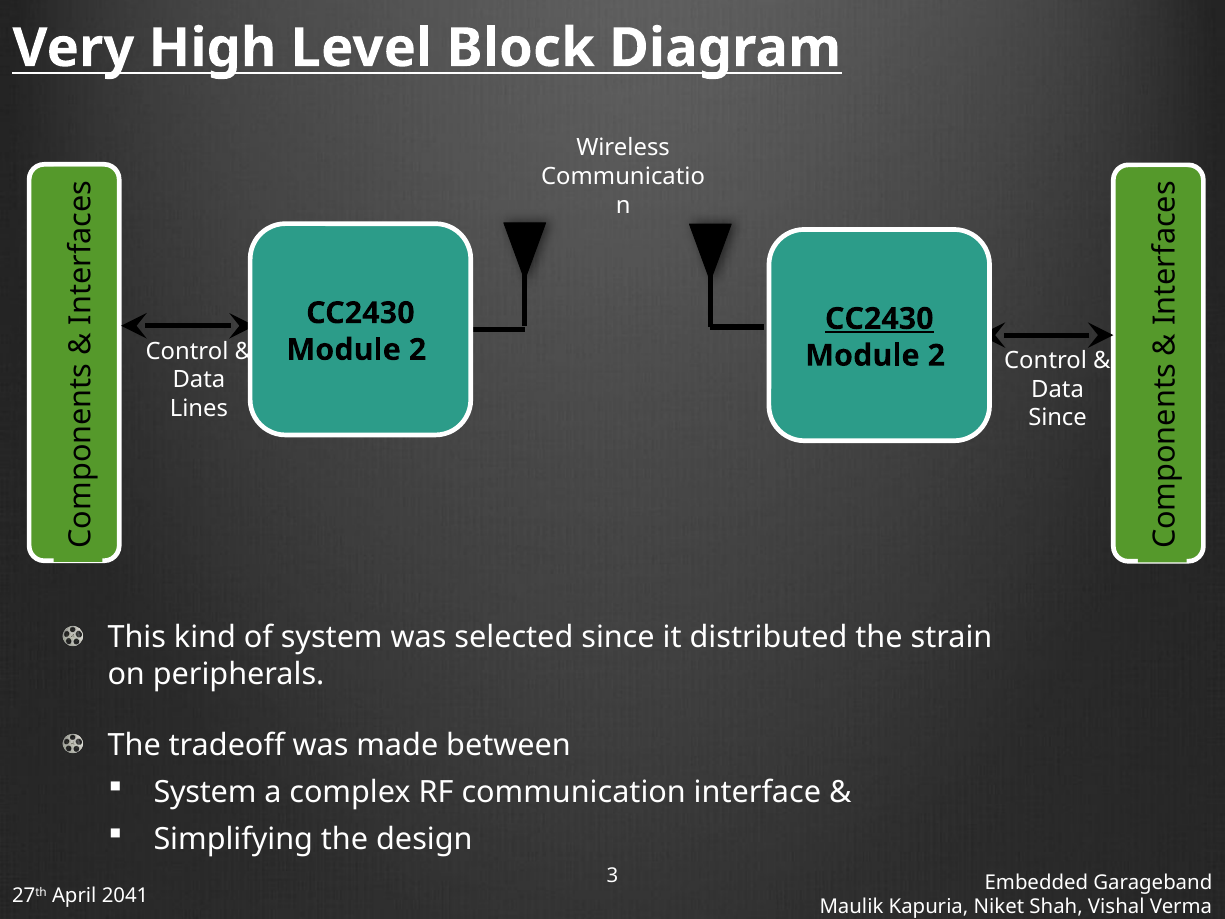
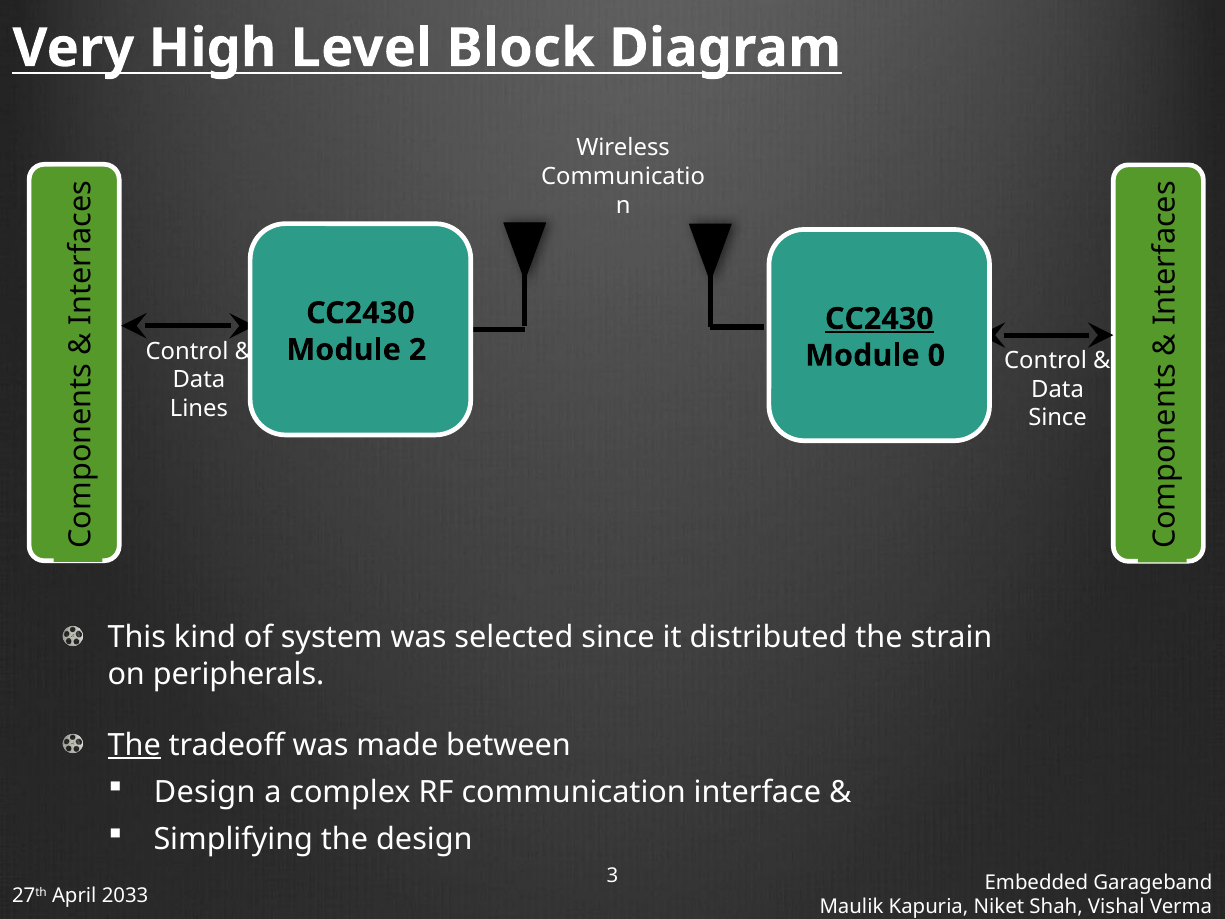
2 at (936, 356): 2 -> 0
The at (134, 745) underline: none -> present
System at (205, 792): System -> Design
2041: 2041 -> 2033
